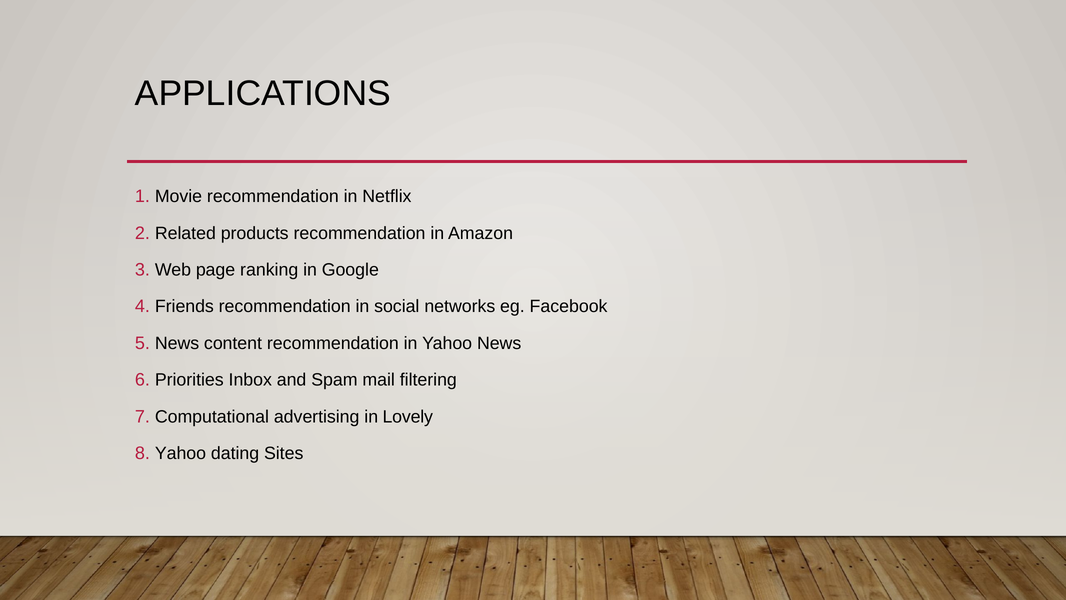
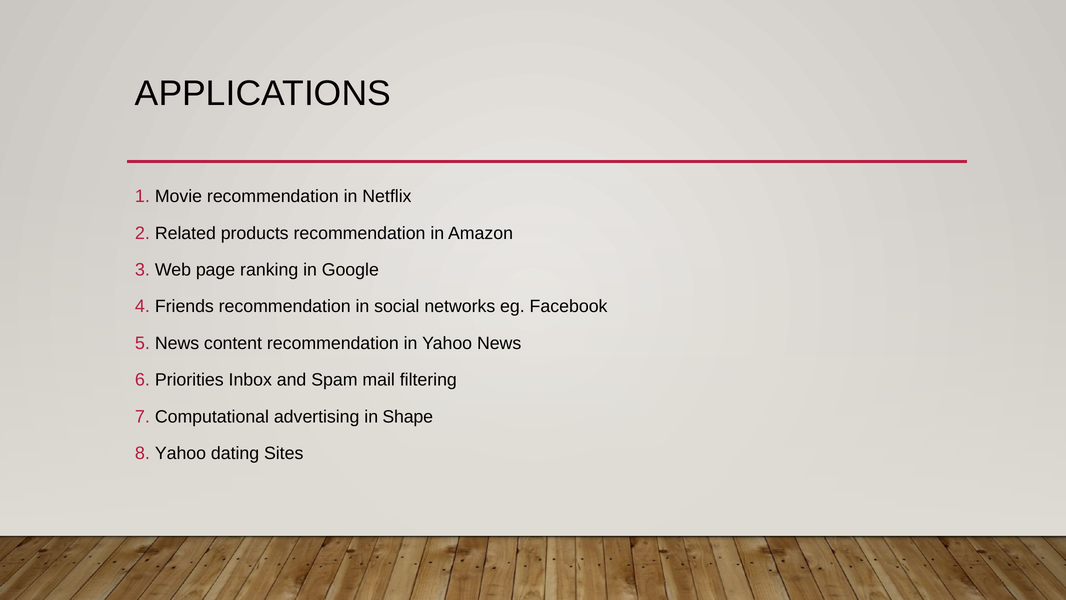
Lovely: Lovely -> Shape
